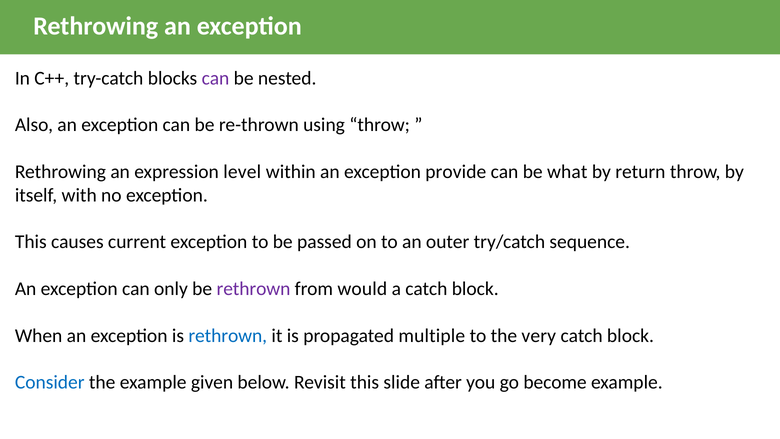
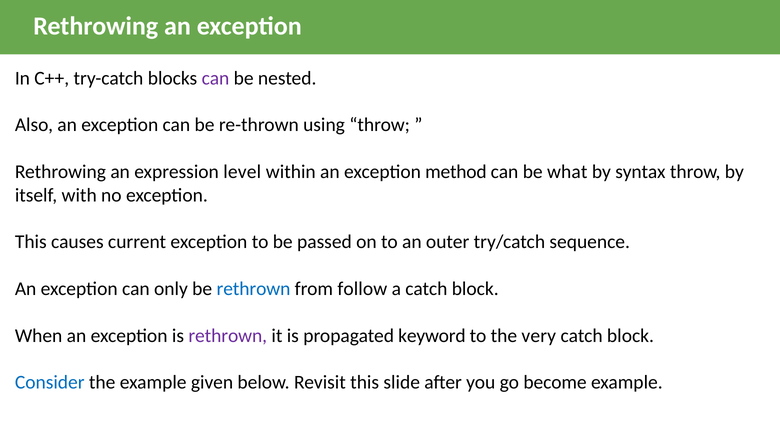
provide: provide -> method
return: return -> syntax
rethrown at (253, 289) colour: purple -> blue
would: would -> follow
rethrown at (228, 336) colour: blue -> purple
multiple: multiple -> keyword
